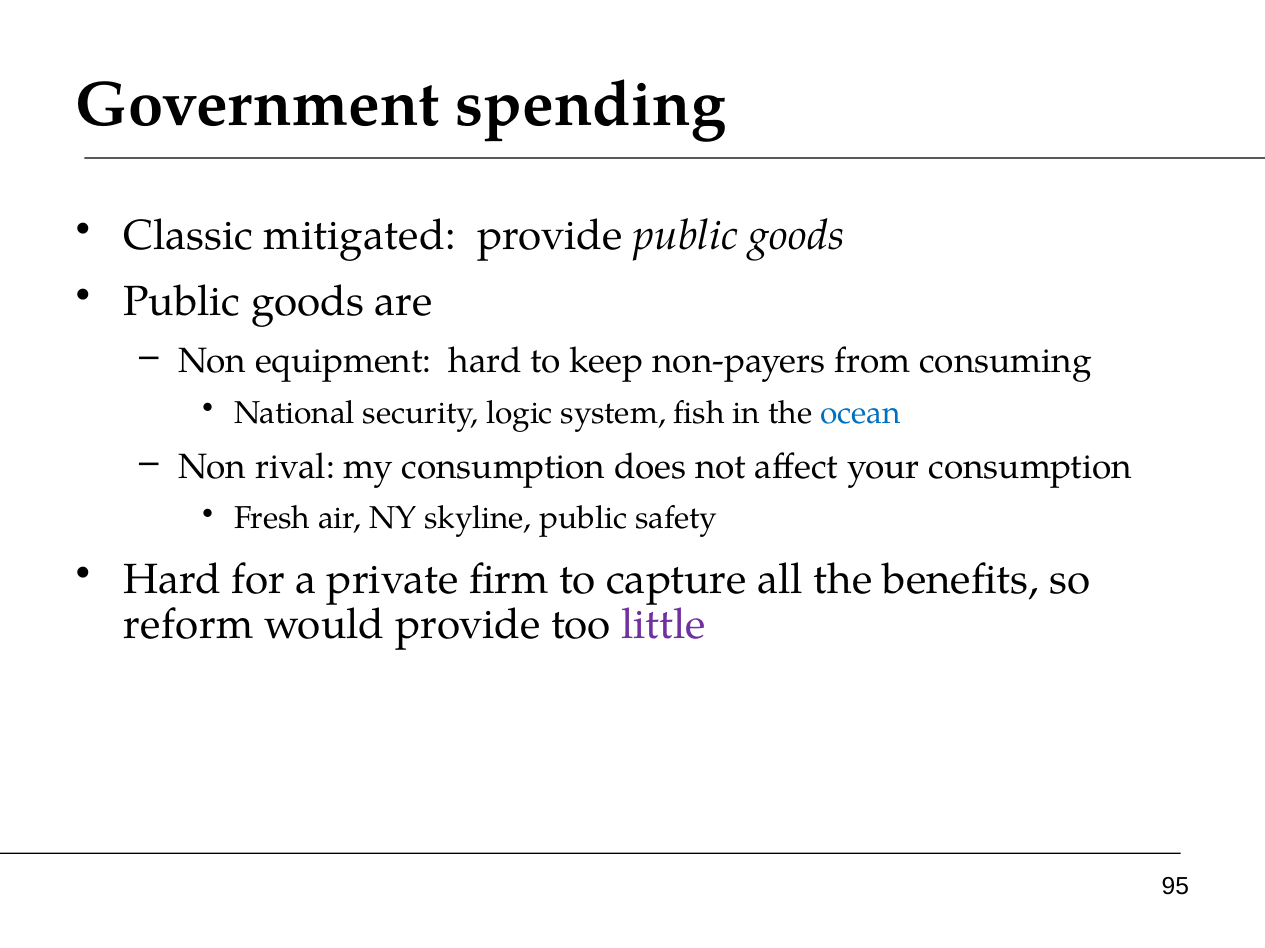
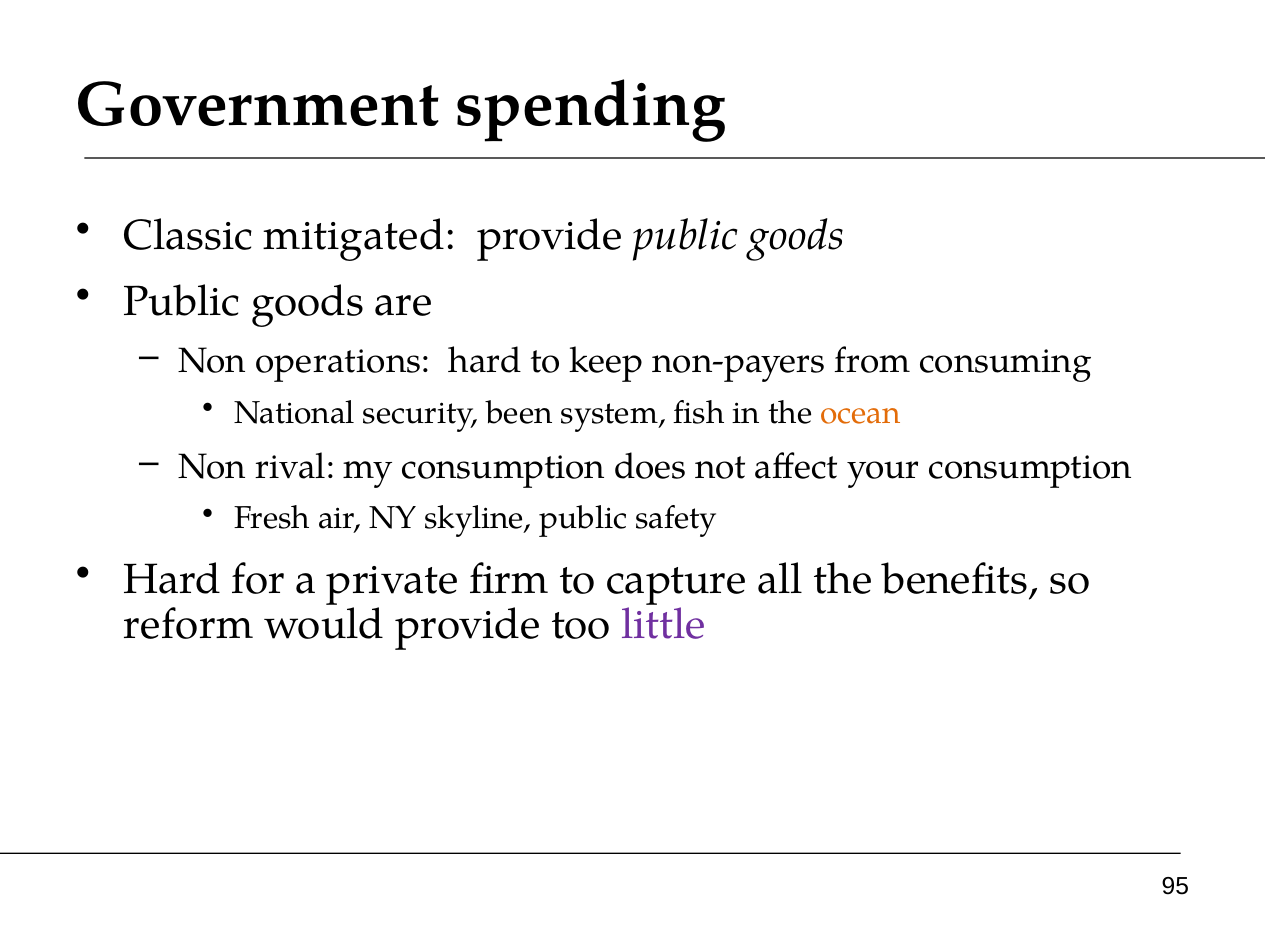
equipment: equipment -> operations
logic: logic -> been
ocean colour: blue -> orange
